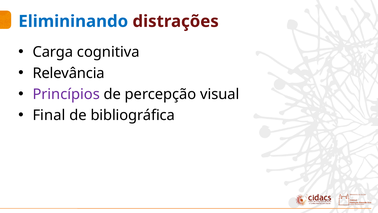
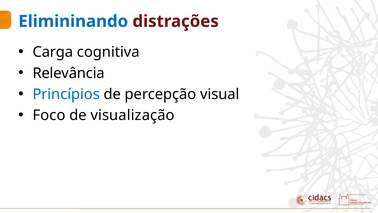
Princípios colour: purple -> blue
Final: Final -> Foco
bibliográfica: bibliográfica -> visualização
